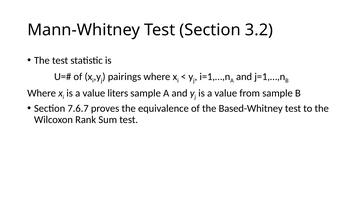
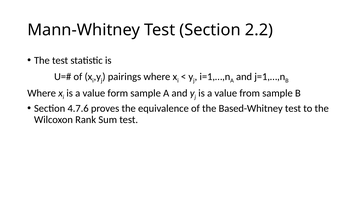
3.2: 3.2 -> 2.2
liters: liters -> form
7.6.7: 7.6.7 -> 4.7.6
